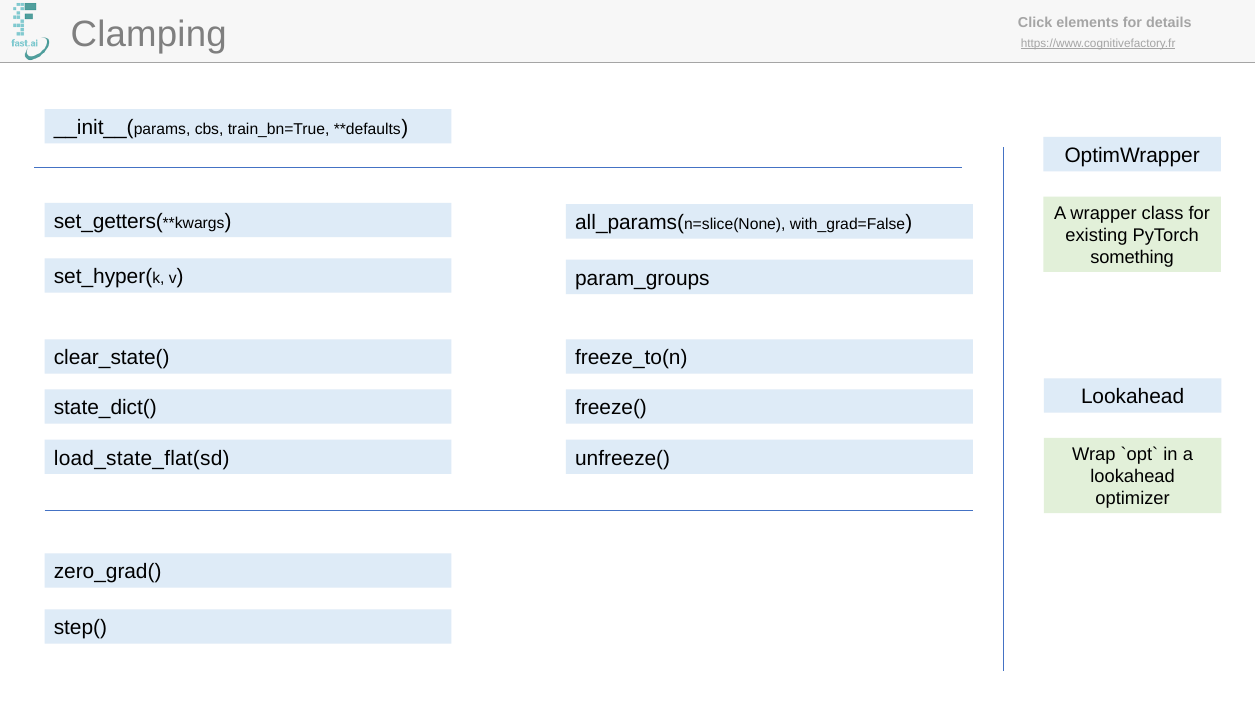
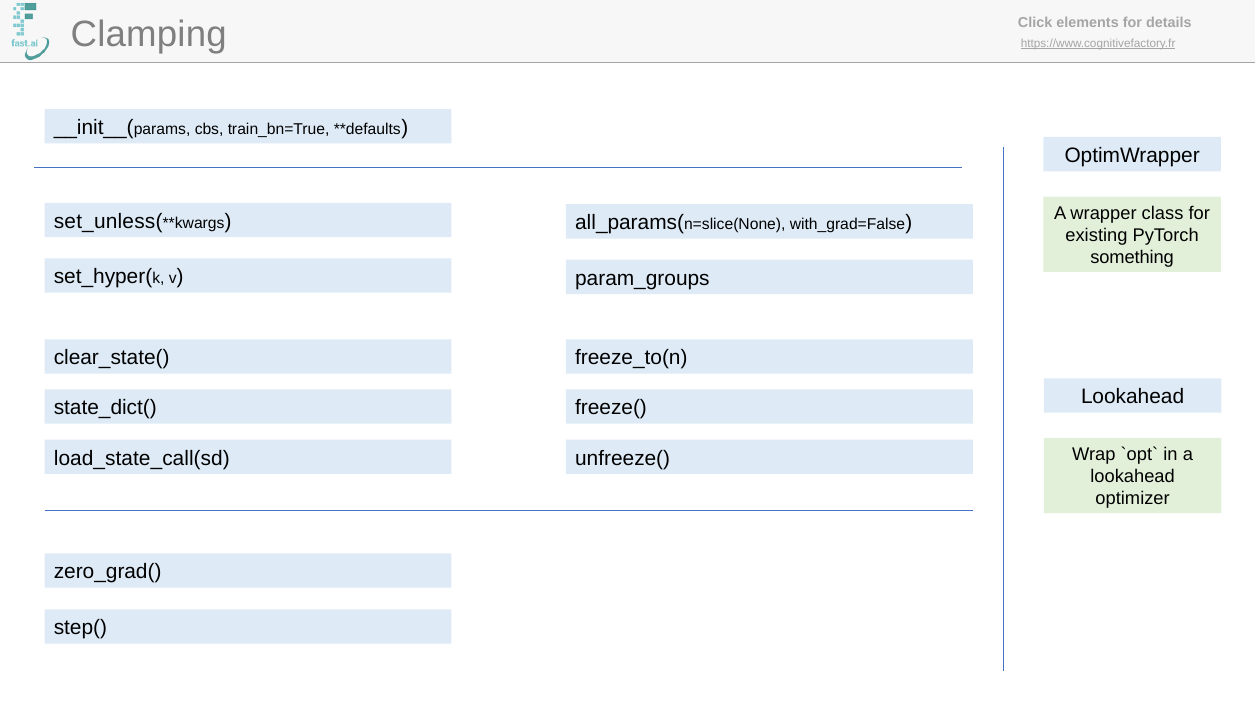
set_getters(: set_getters( -> set_unless(
load_state_flat(sd: load_state_flat(sd -> load_state_call(sd
